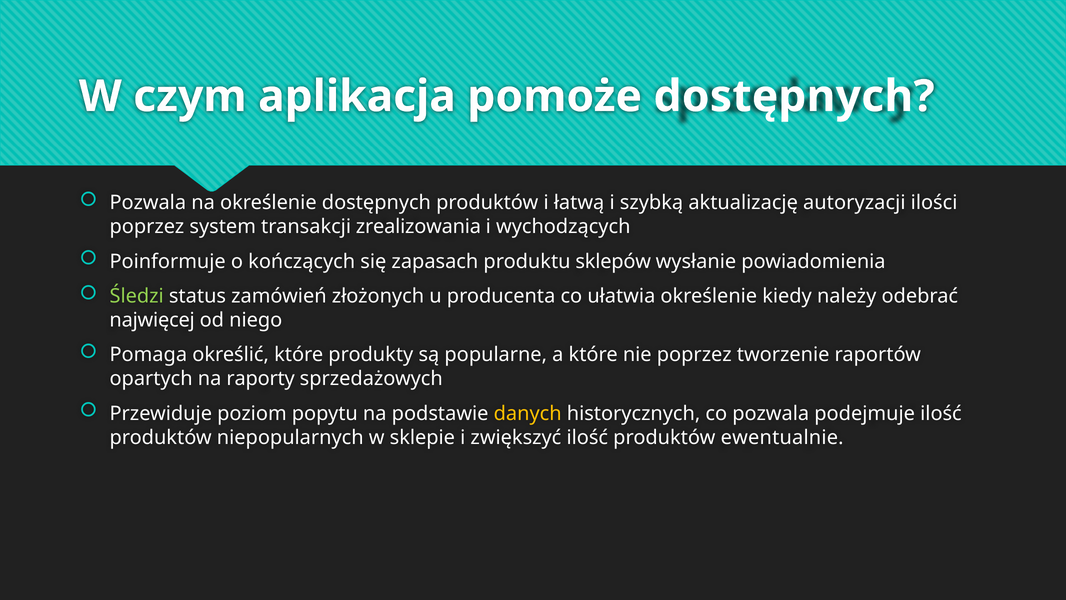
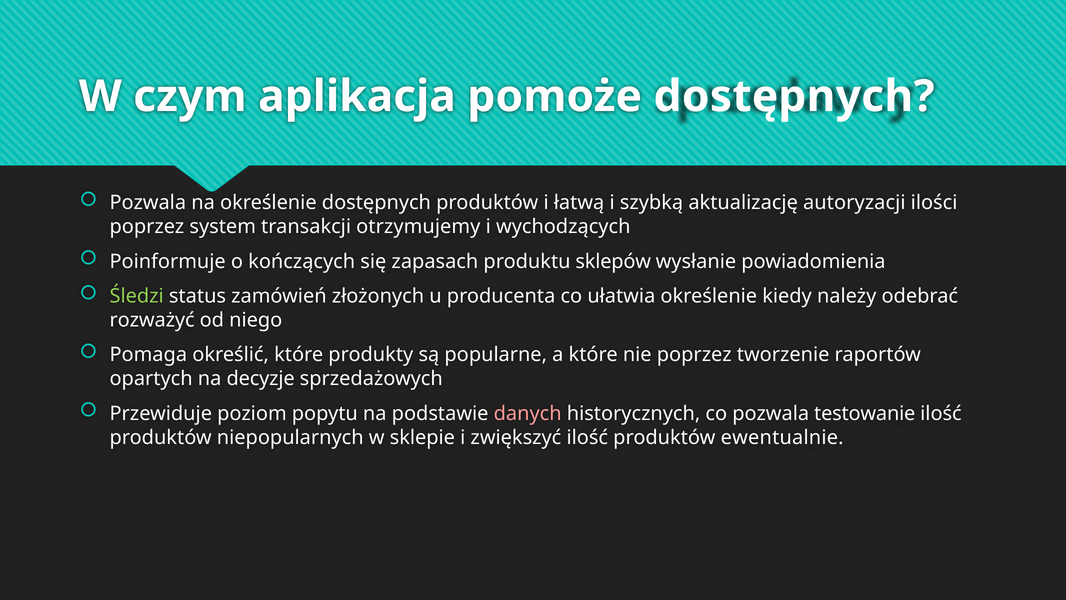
zrealizowania: zrealizowania -> otrzymujemy
najwięcej: najwięcej -> rozważyć
raporty: raporty -> decyzje
danych colour: yellow -> pink
podejmuje: podejmuje -> testowanie
